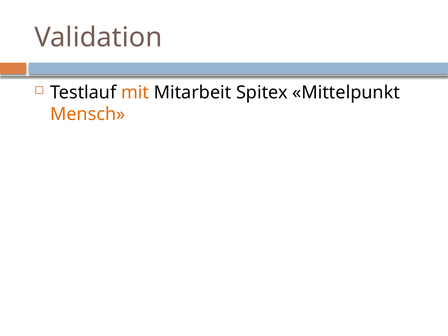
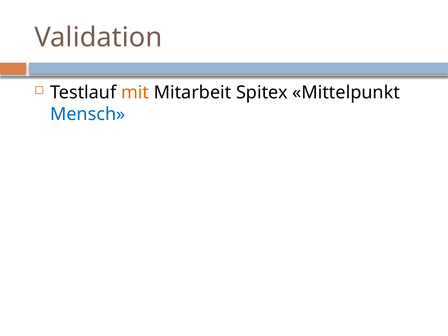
Mensch colour: orange -> blue
